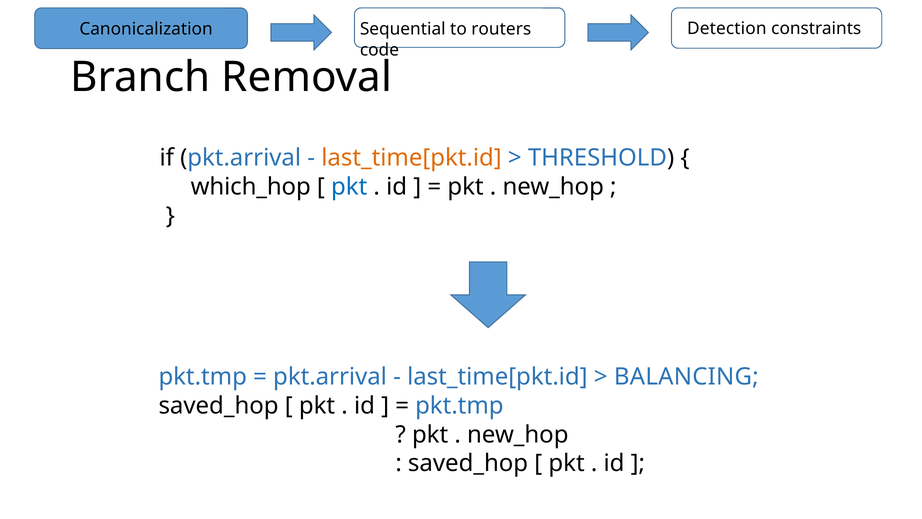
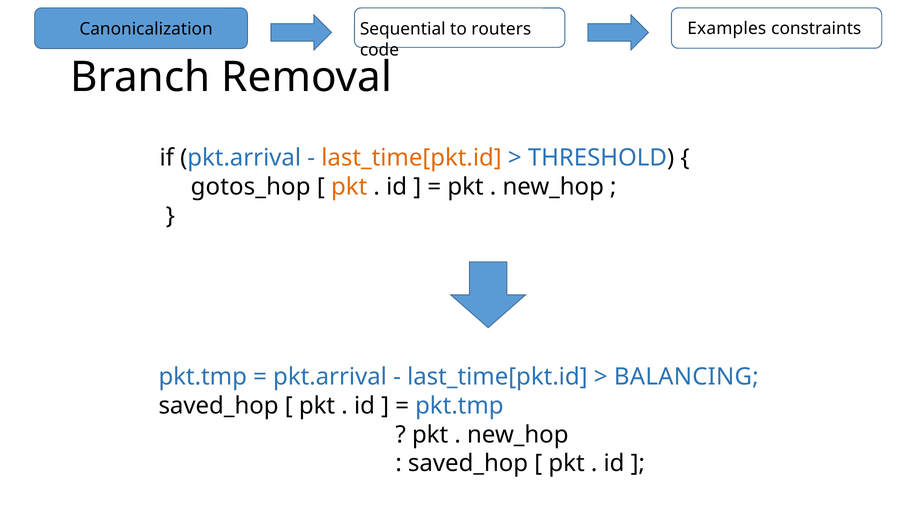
Detection: Detection -> Examples
which_hop: which_hop -> gotos_hop
pkt at (349, 187) colour: blue -> orange
